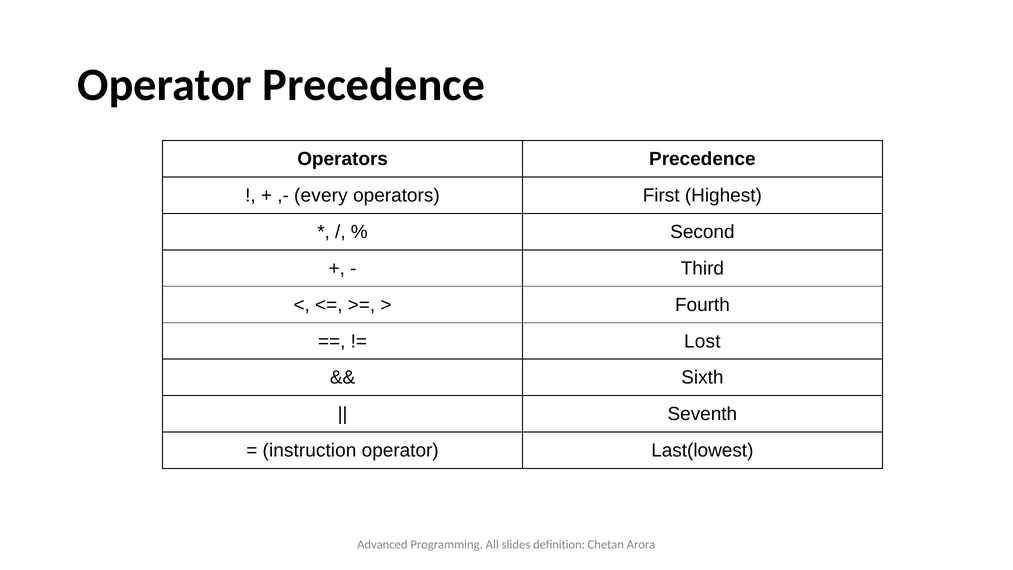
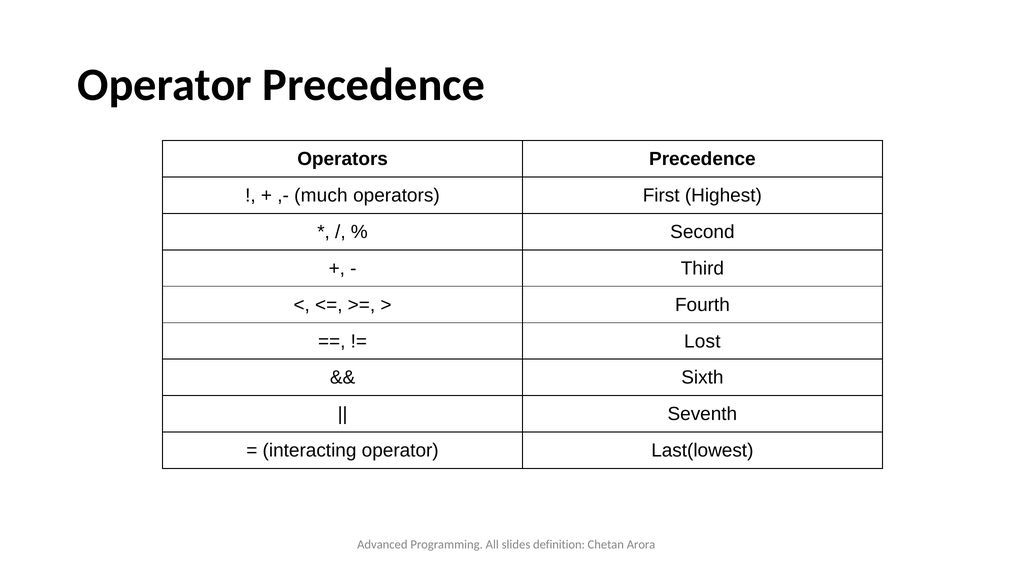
every: every -> much
instruction: instruction -> interacting
